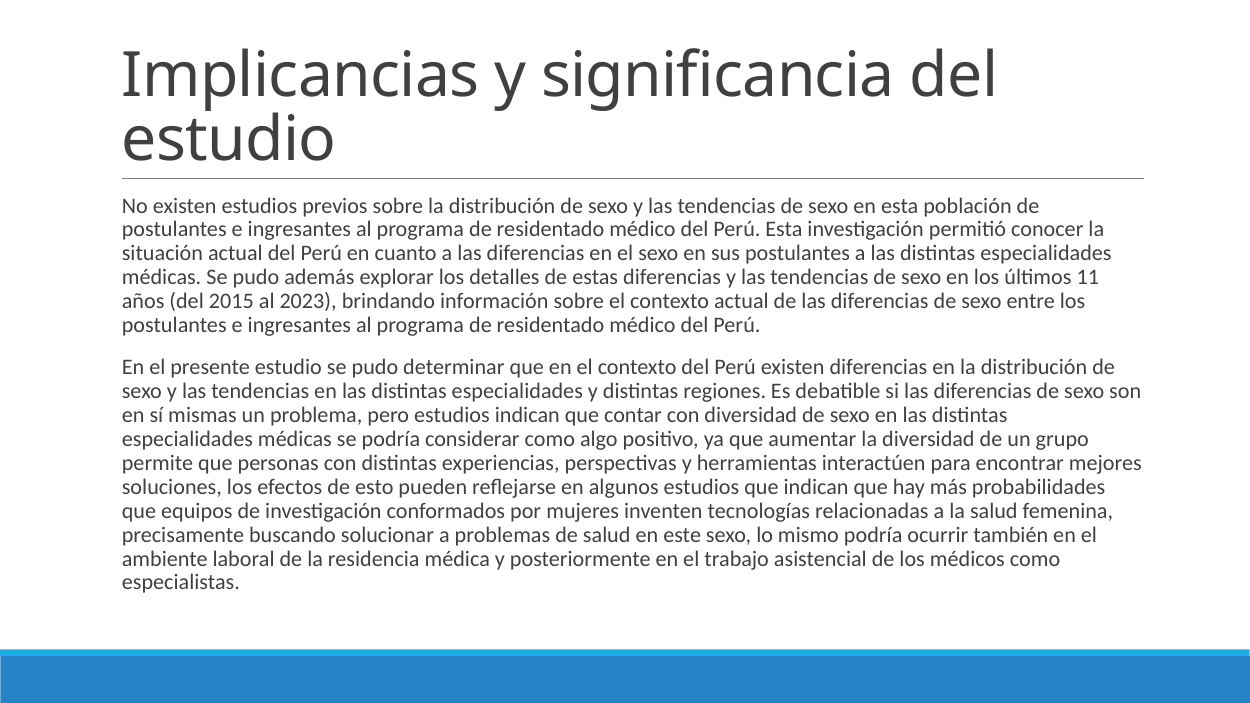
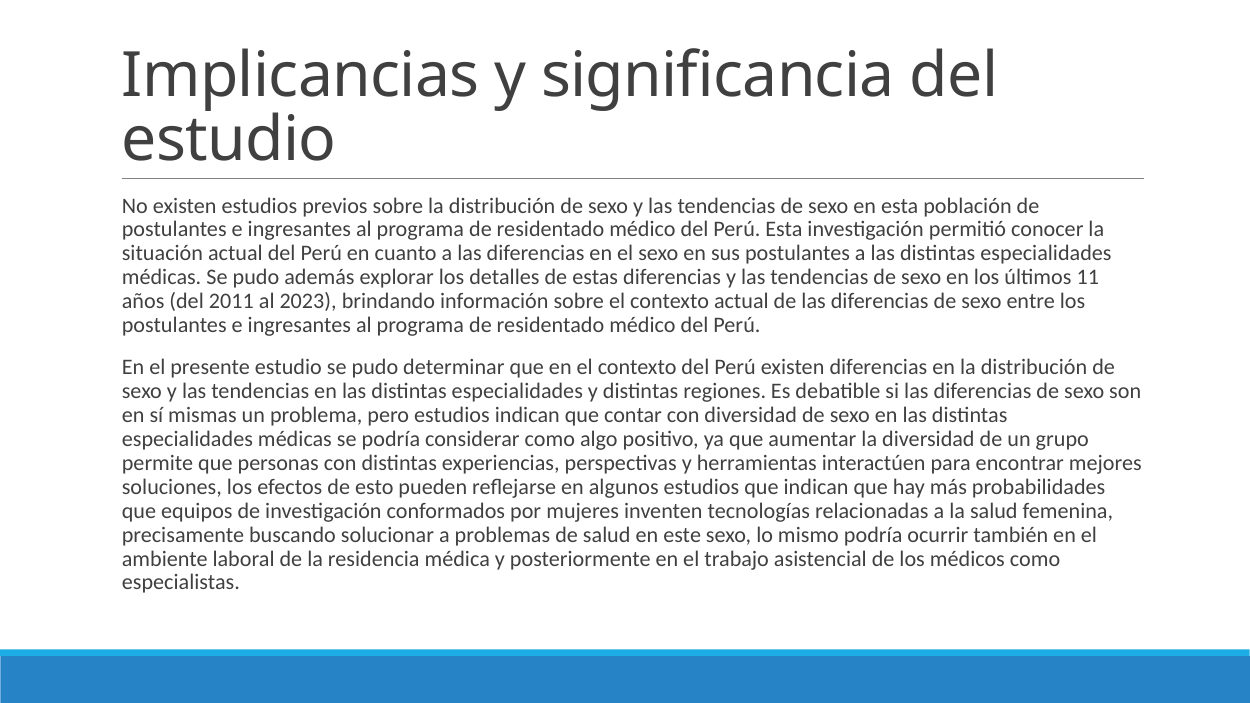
2015: 2015 -> 2011
